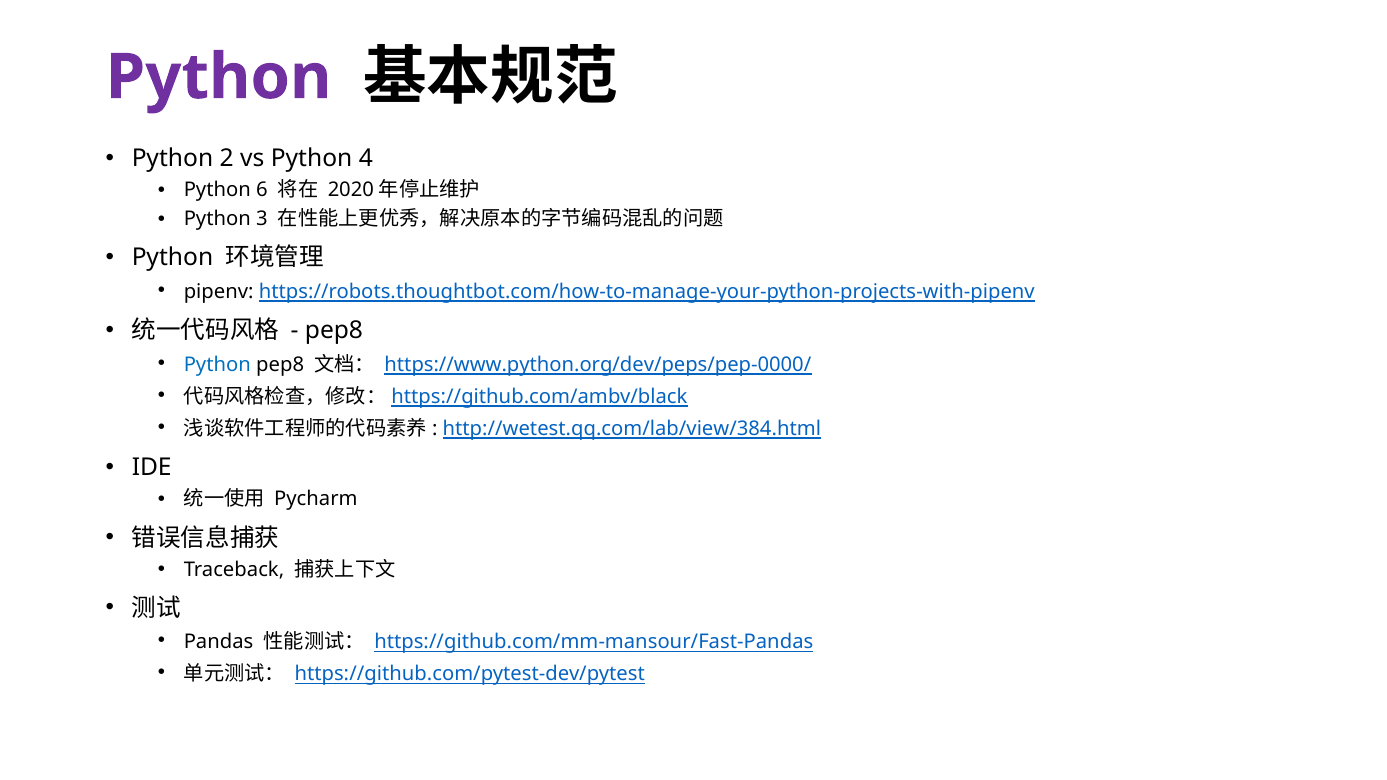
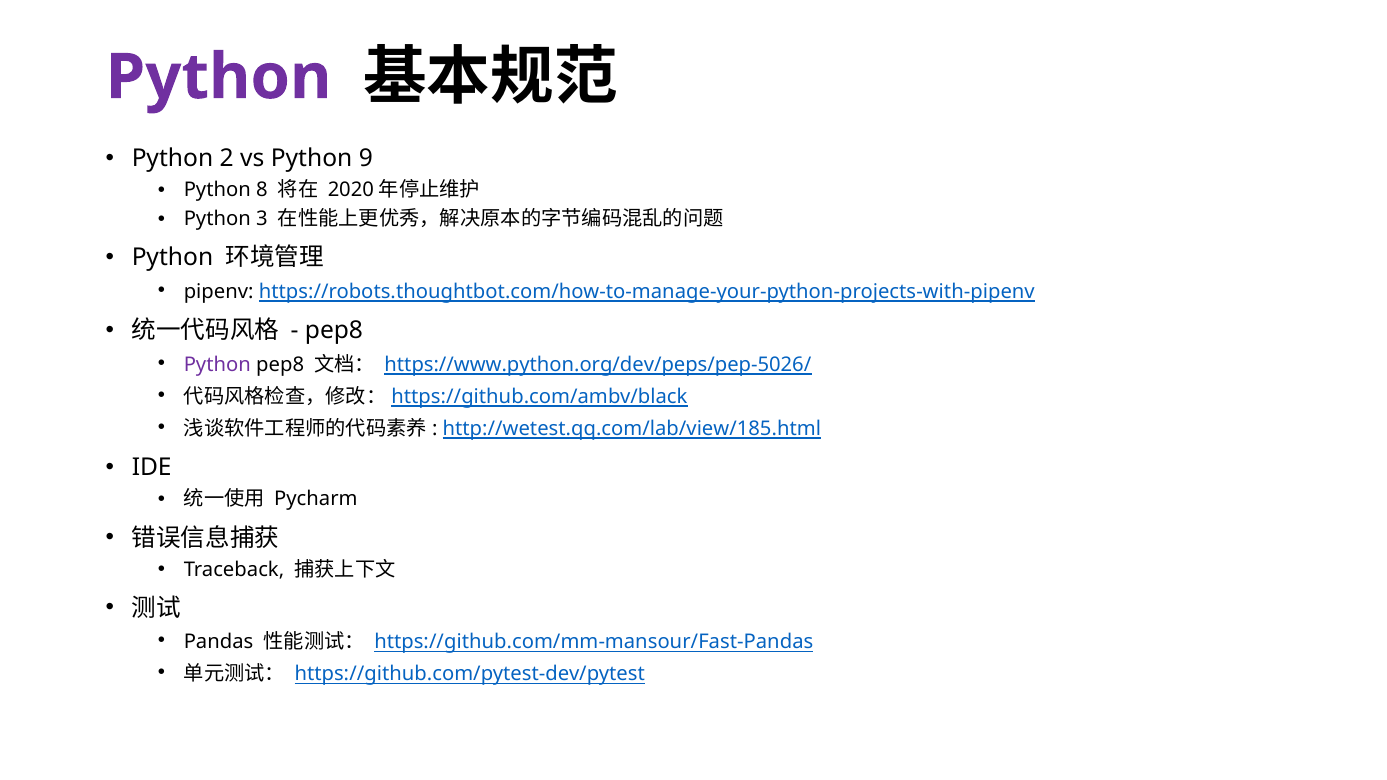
4: 4 -> 9
6: 6 -> 8
Python at (217, 365) colour: blue -> purple
https://www.python.org/dev/peps/pep-0000/: https://www.python.org/dev/peps/pep-0000/ -> https://www.python.org/dev/peps/pep-5026/
http://wetest.qq.com/lab/view/384.html: http://wetest.qq.com/lab/view/384.html -> http://wetest.qq.com/lab/view/185.html
